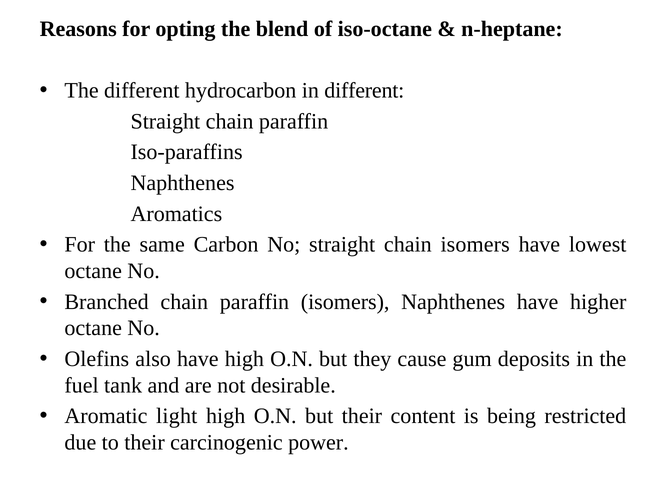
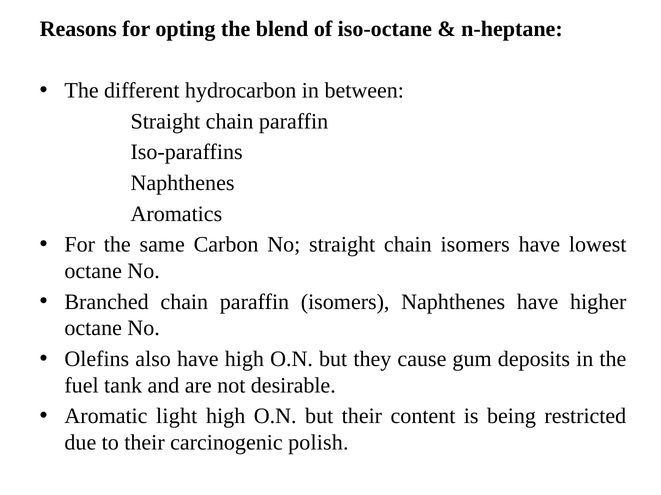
in different: different -> between
power: power -> polish
